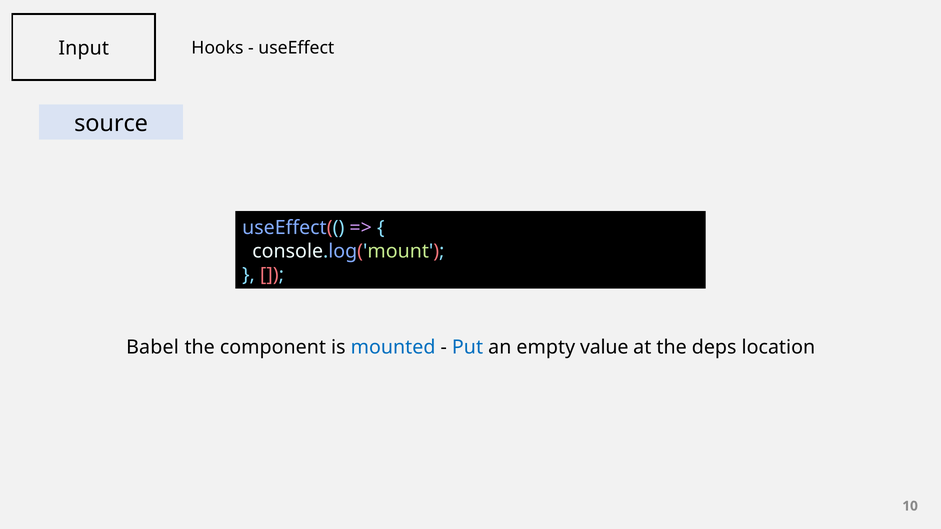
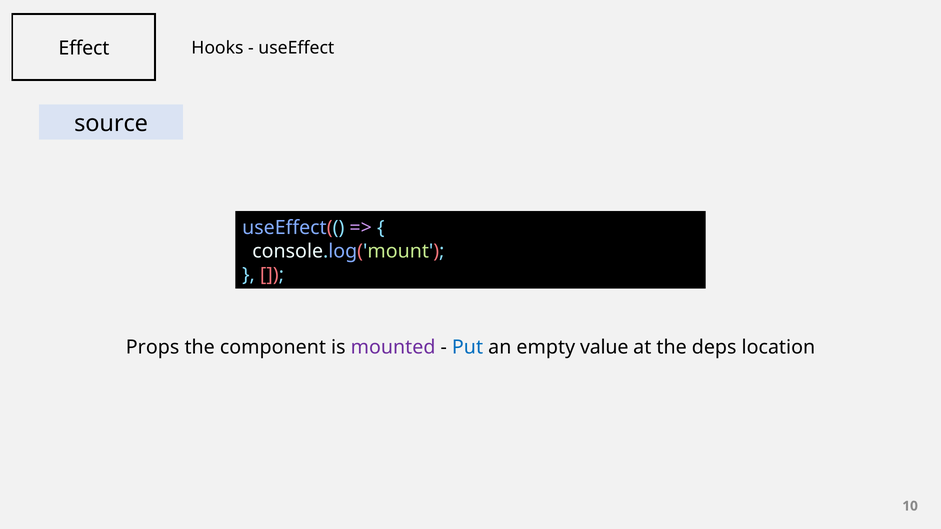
Input: Input -> Effect
Babel: Babel -> Props
mounted colour: blue -> purple
